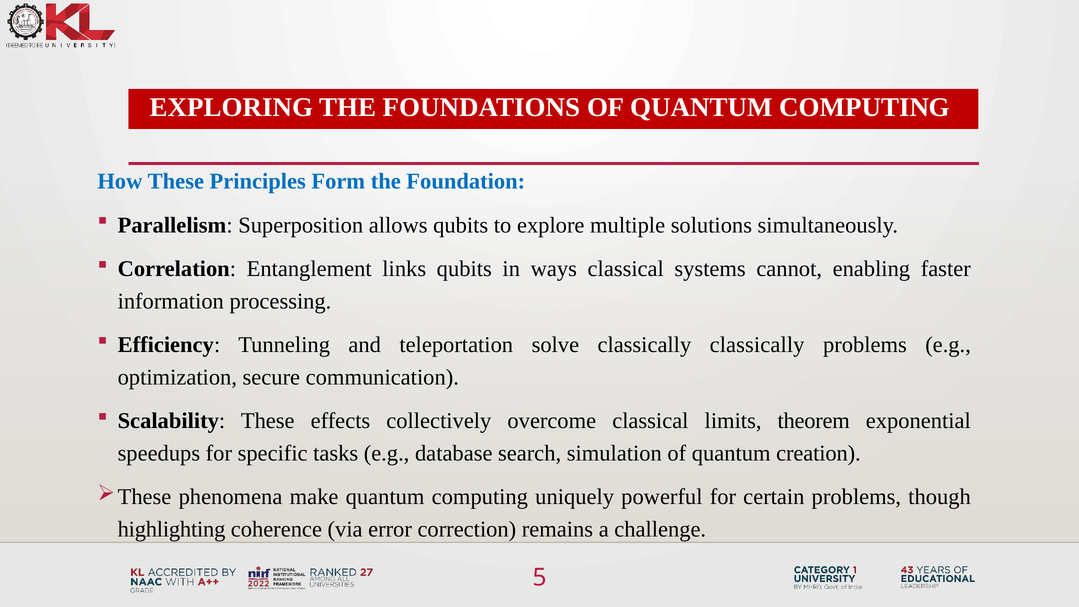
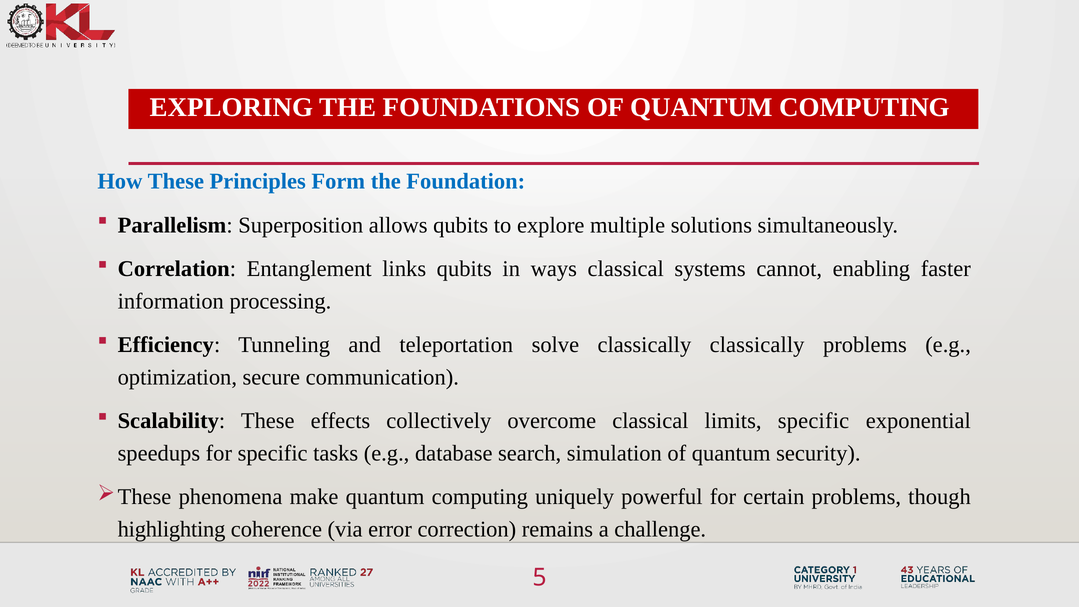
limits theorem: theorem -> specific
creation: creation -> security
